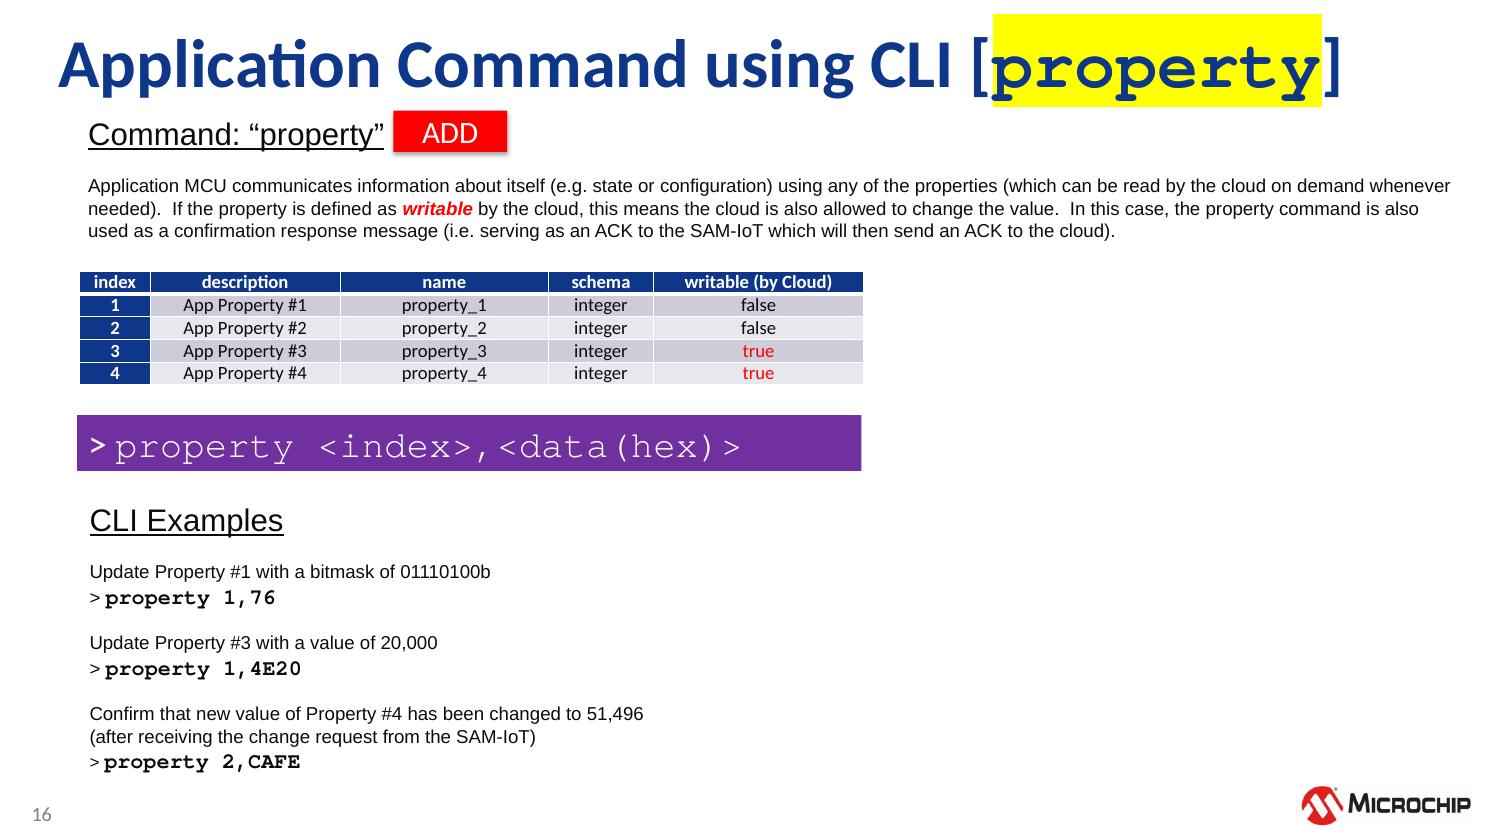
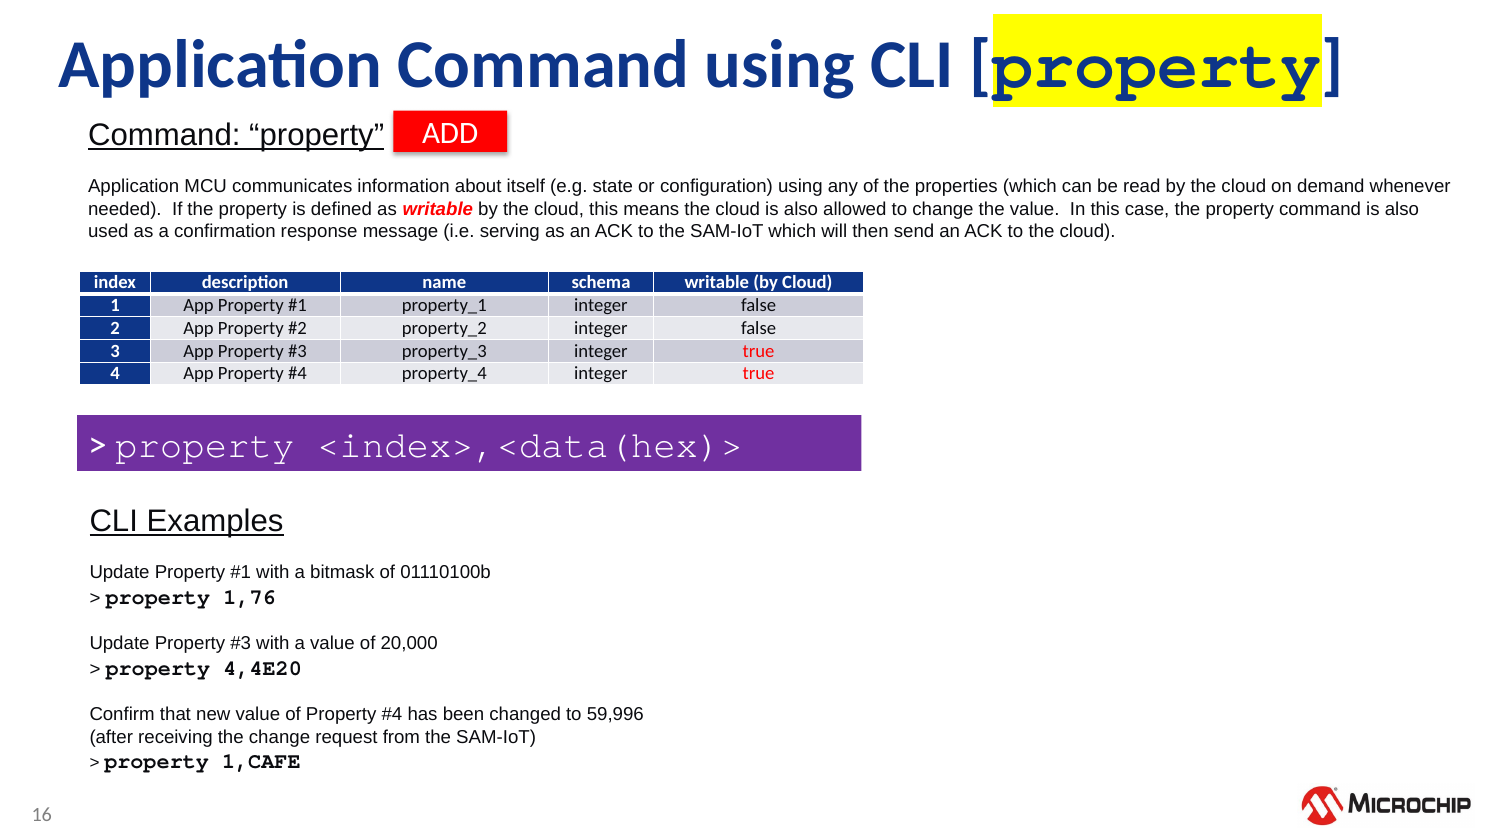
1,4E20: 1,4E20 -> 4,4E20
51,496: 51,496 -> 59,996
2,CAFE: 2,CAFE -> 1,CAFE
